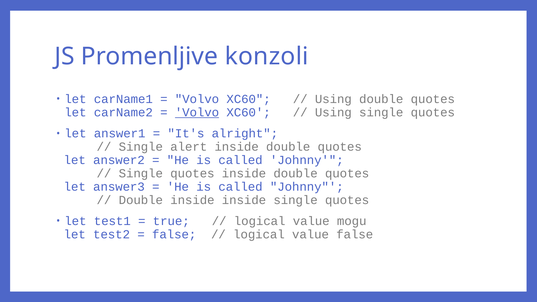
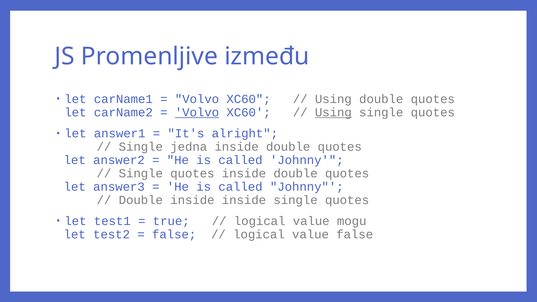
konzoli: konzoli -> između
Using at (333, 112) underline: none -> present
alert: alert -> jedna
